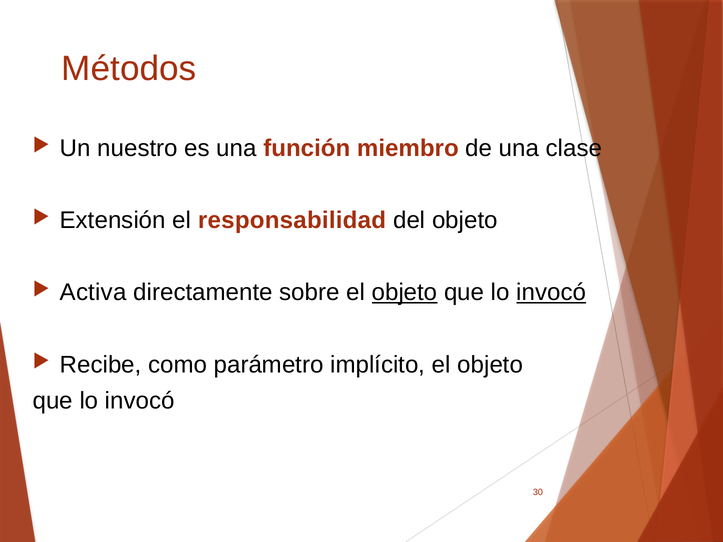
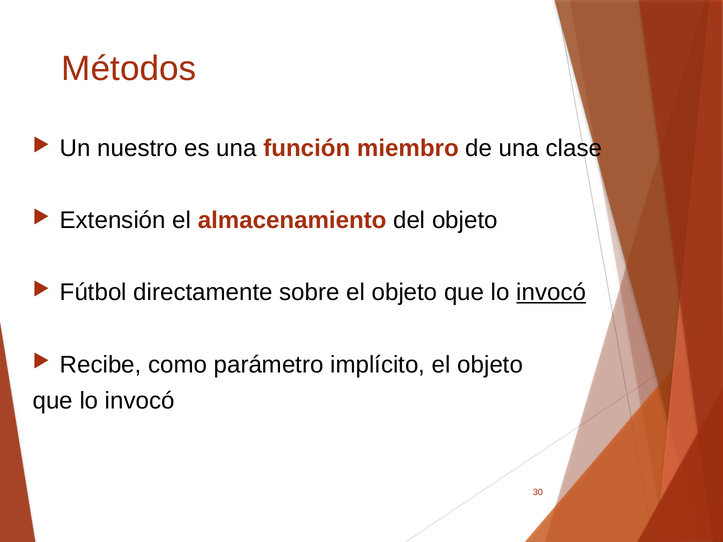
responsabilidad: responsabilidad -> almacenamiento
Activa: Activa -> Fútbol
objeto at (405, 293) underline: present -> none
